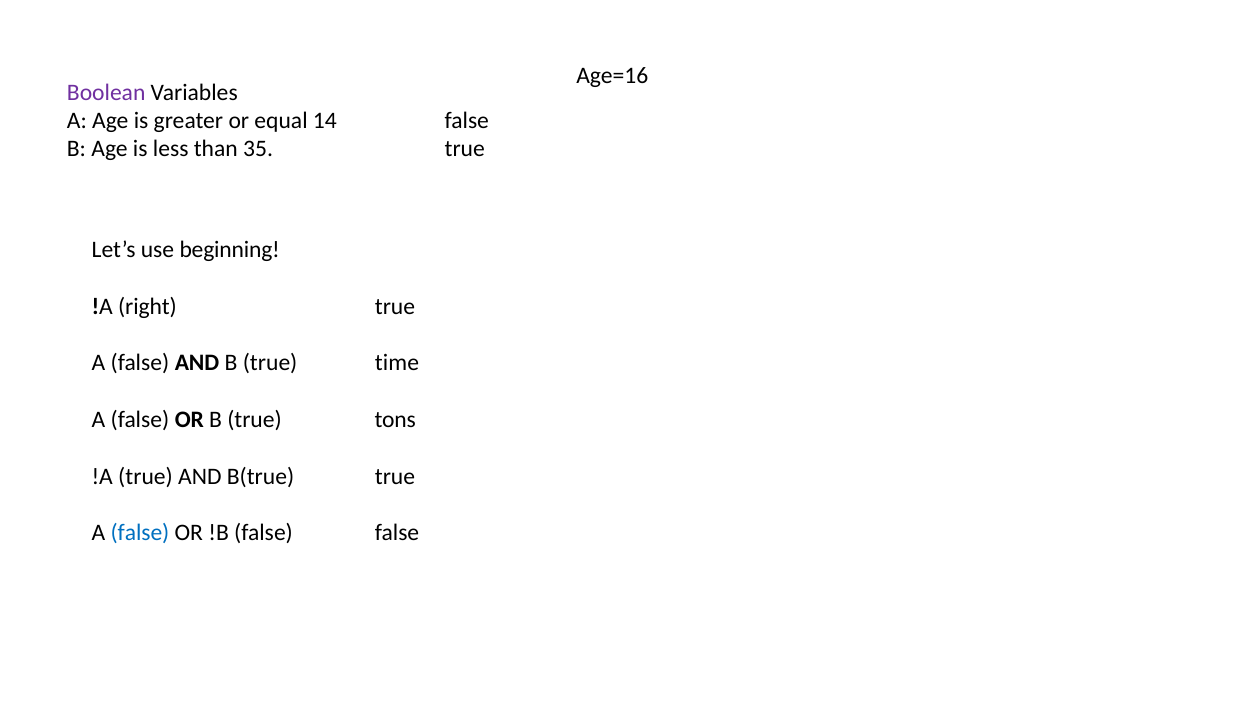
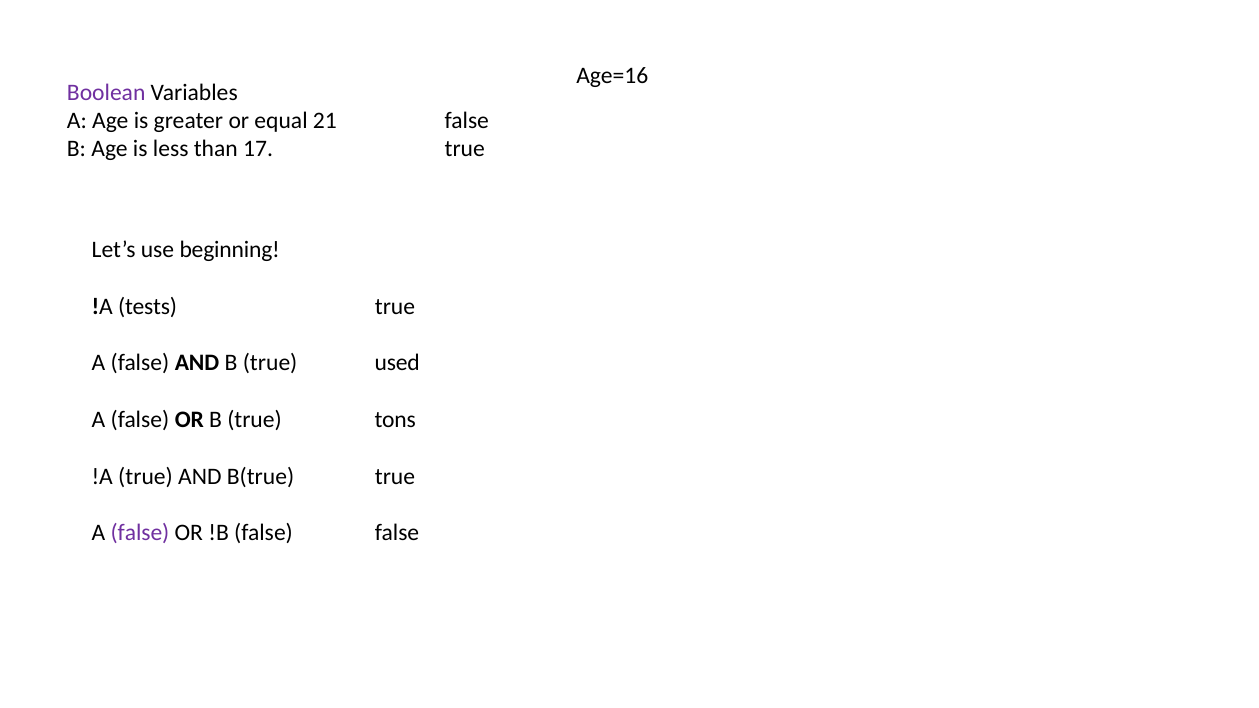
14: 14 -> 21
35: 35 -> 17
right: right -> tests
time: time -> used
false at (140, 533) colour: blue -> purple
